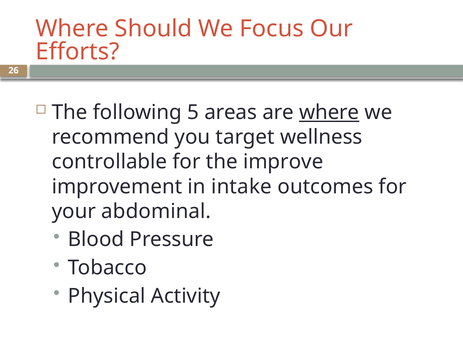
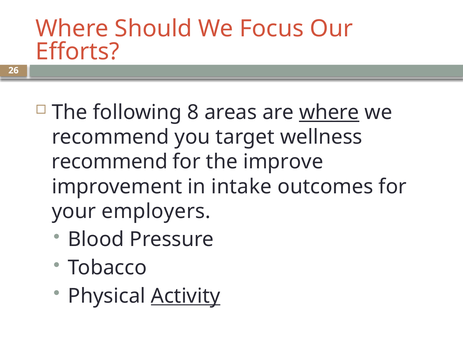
5: 5 -> 8
controllable at (110, 162): controllable -> recommend
abdominal: abdominal -> employers
Activity underline: none -> present
